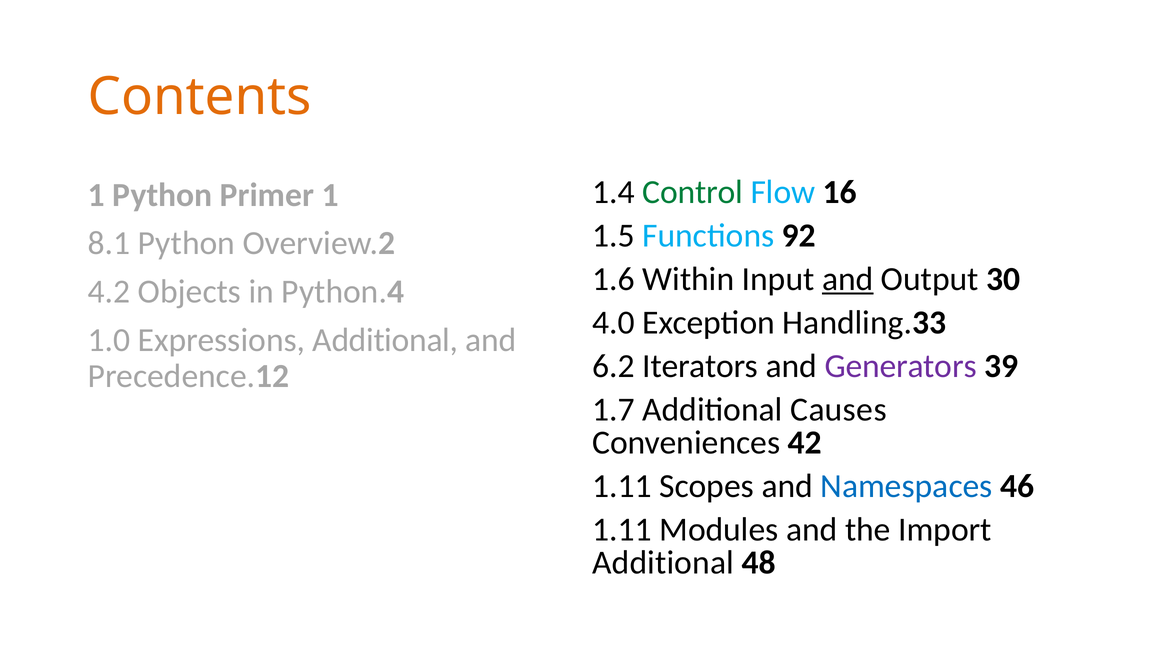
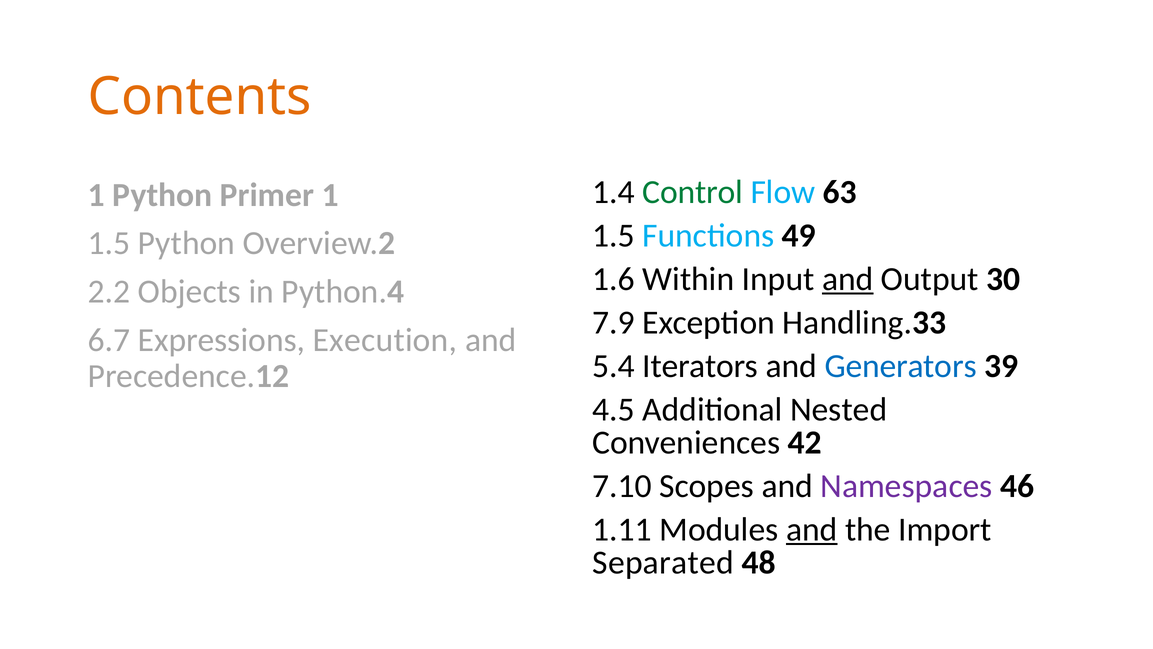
16: 16 -> 63
92: 92 -> 49
8.1 at (109, 243): 8.1 -> 1.5
4.2: 4.2 -> 2.2
4.0: 4.0 -> 7.9
1.0: 1.0 -> 6.7
Expressions Additional: Additional -> Execution
6.2: 6.2 -> 5.4
Generators colour: purple -> blue
1.7: 1.7 -> 4.5
Causes: Causes -> Nested
1.11 at (622, 486): 1.11 -> 7.10
Namespaces colour: blue -> purple
and at (812, 529) underline: none -> present
Additional at (663, 562): Additional -> Separated
